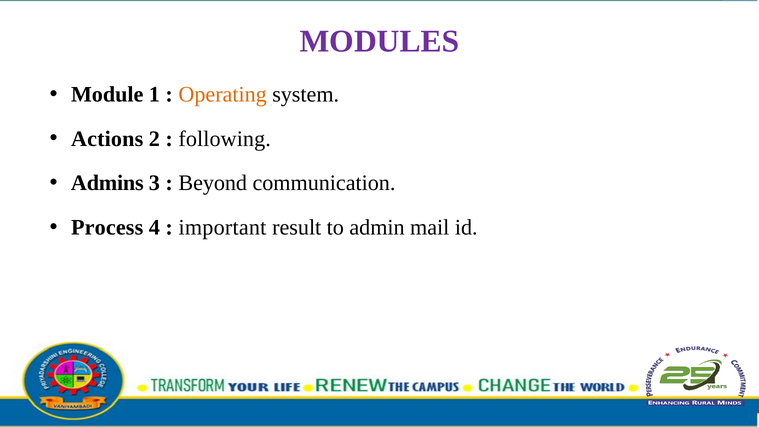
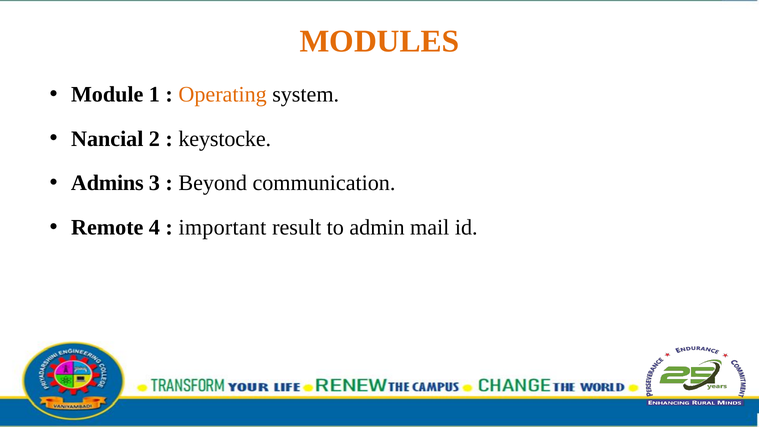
MODULES colour: purple -> orange
Actions: Actions -> Nancial
following: following -> keystocke
Process: Process -> Remote
